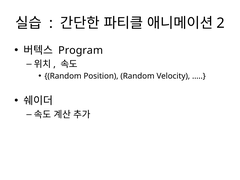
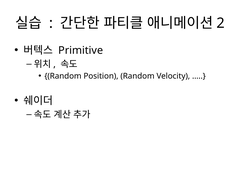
Program: Program -> Primitive
